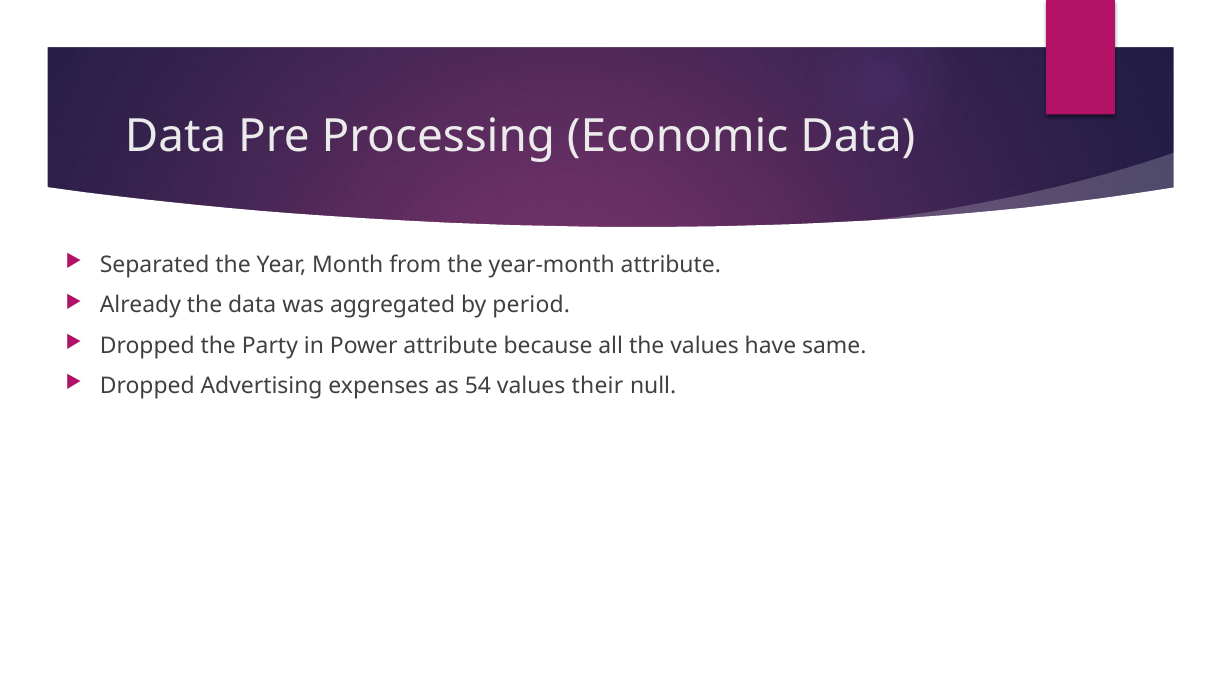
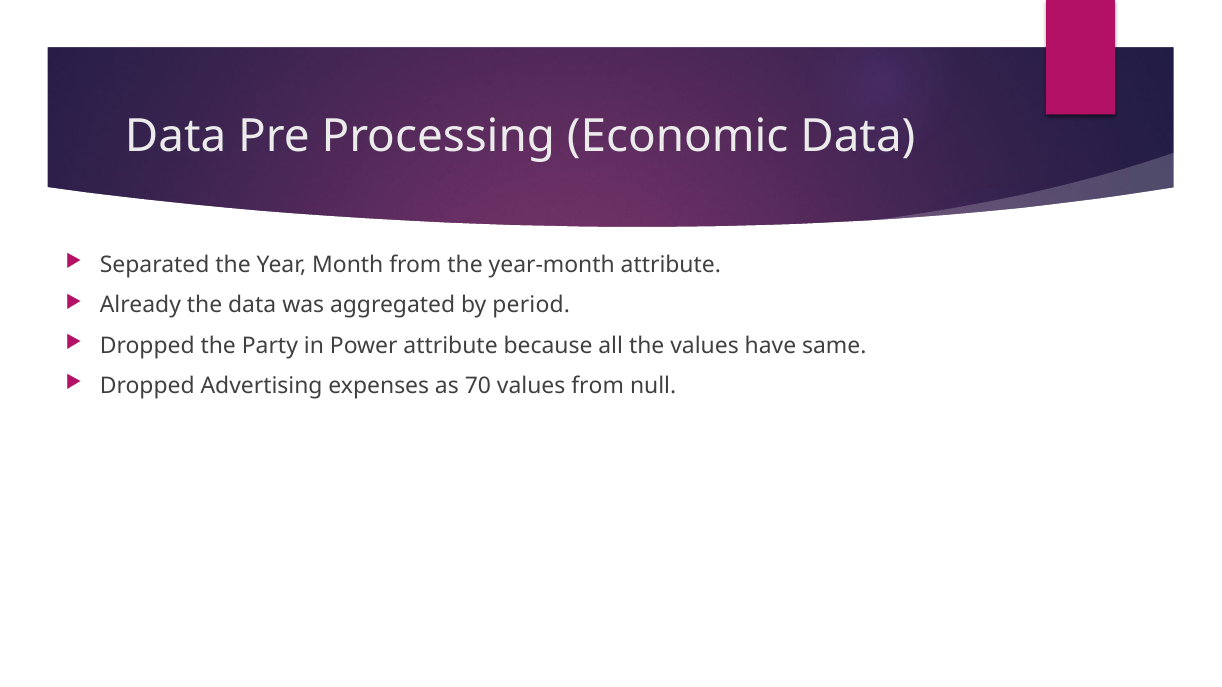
54: 54 -> 70
values their: their -> from
